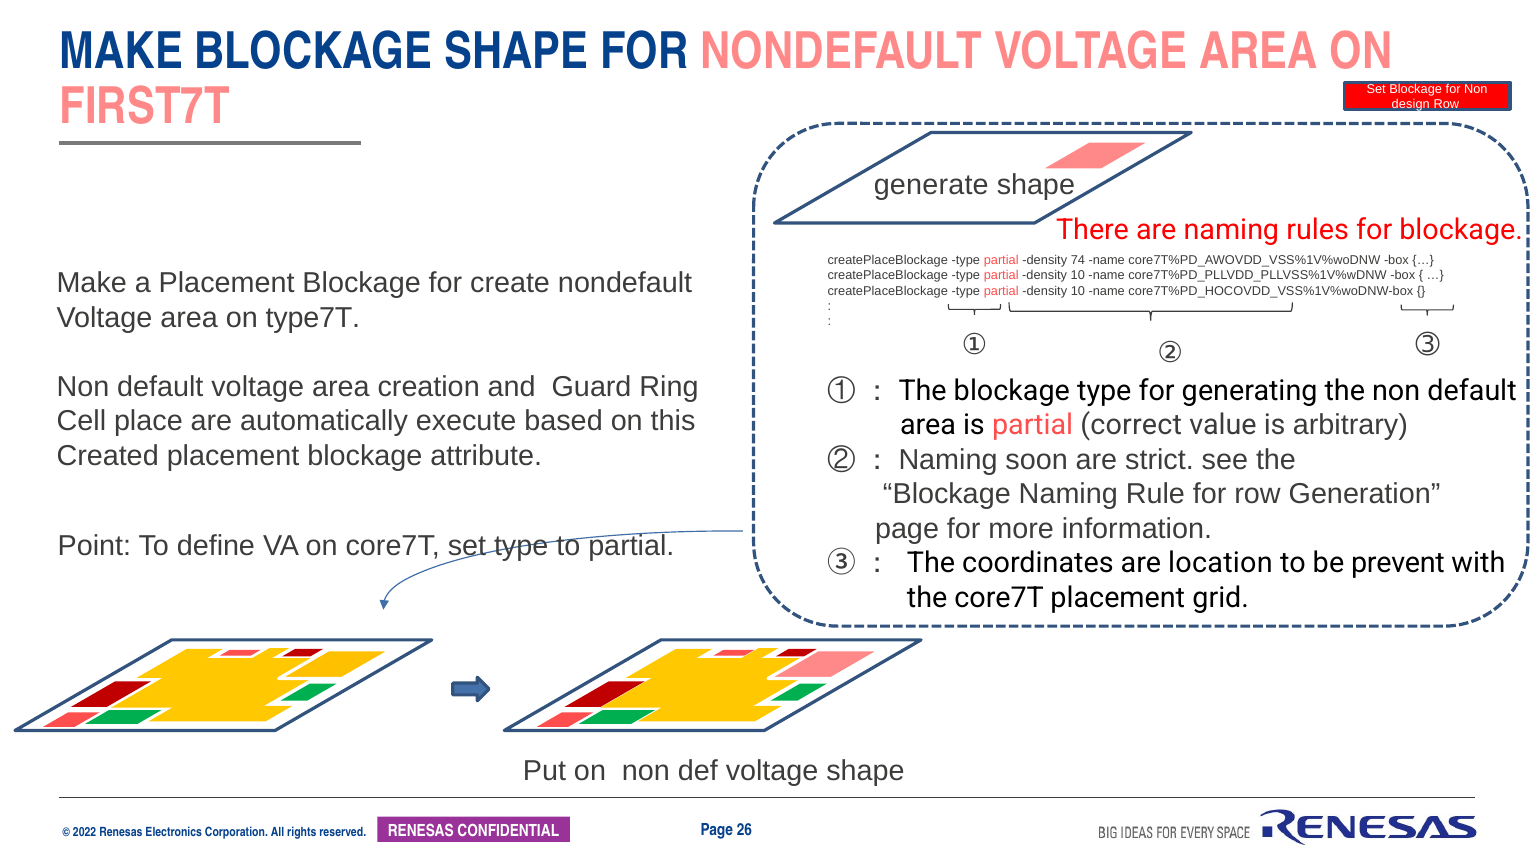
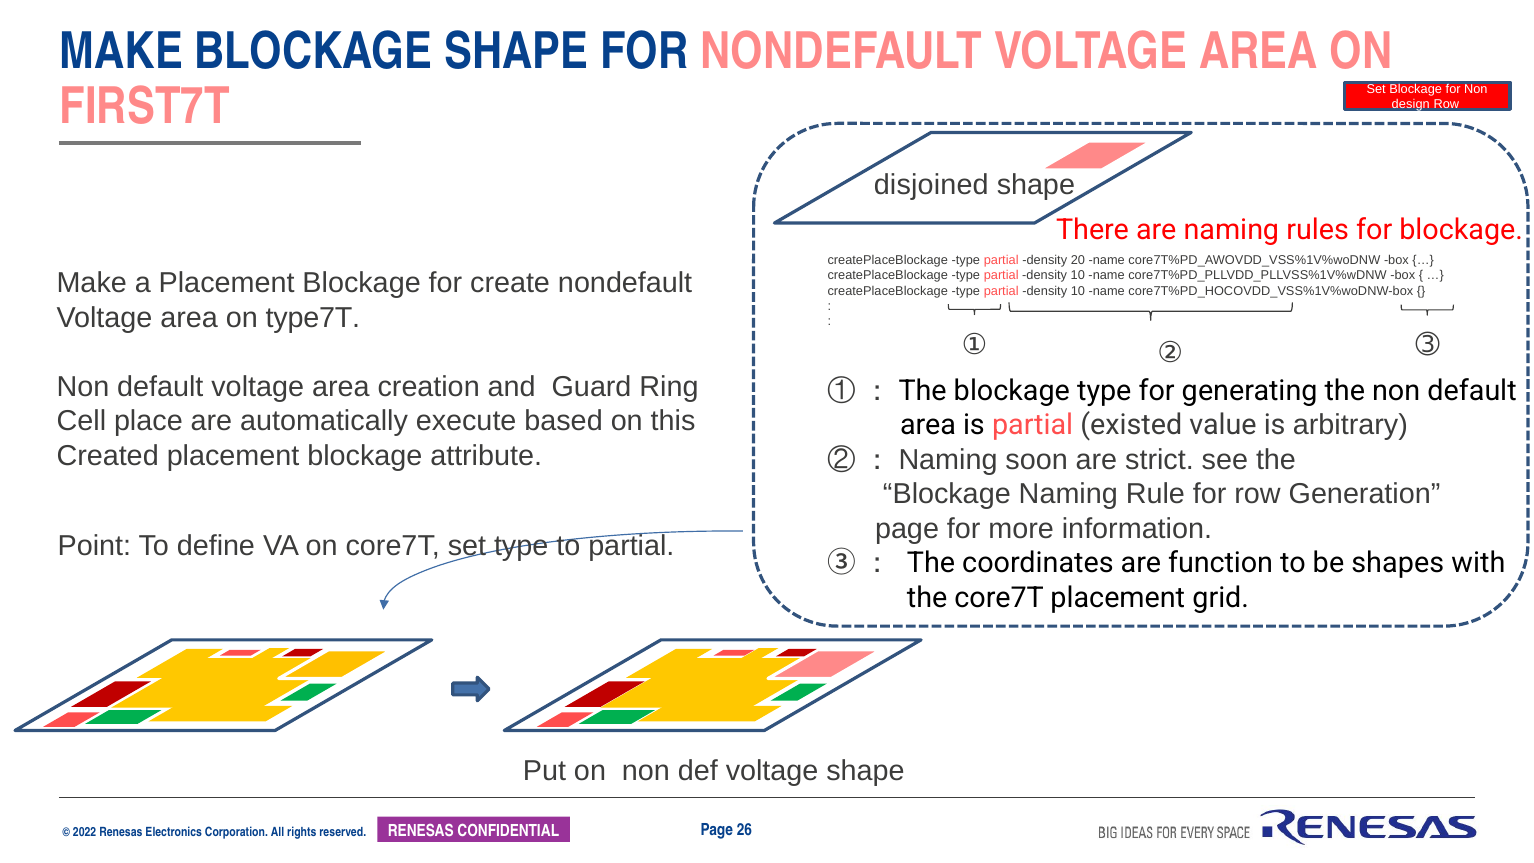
generate: generate -> disjoined
74: 74 -> 20
correct: correct -> existed
location: location -> function
prevent: prevent -> shapes
